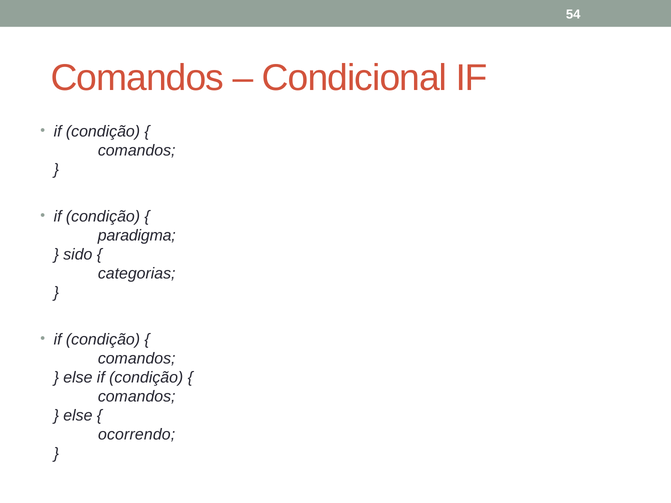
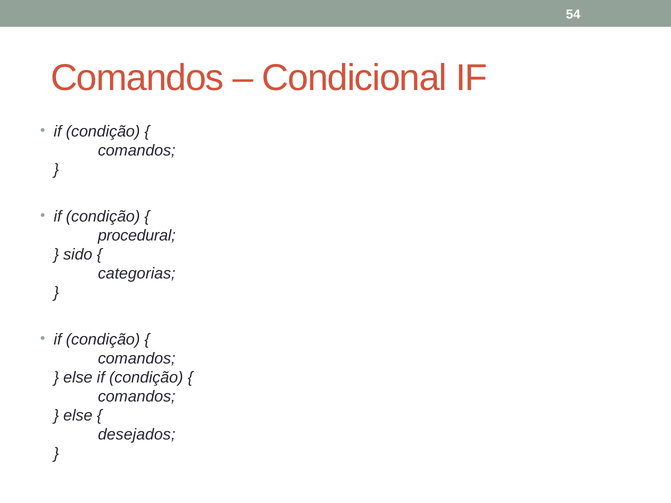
paradigma: paradigma -> procedural
ocorrendo: ocorrendo -> desejados
